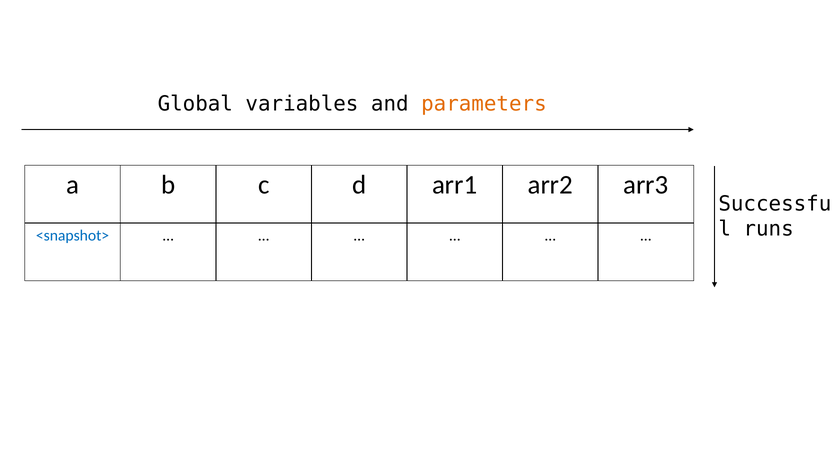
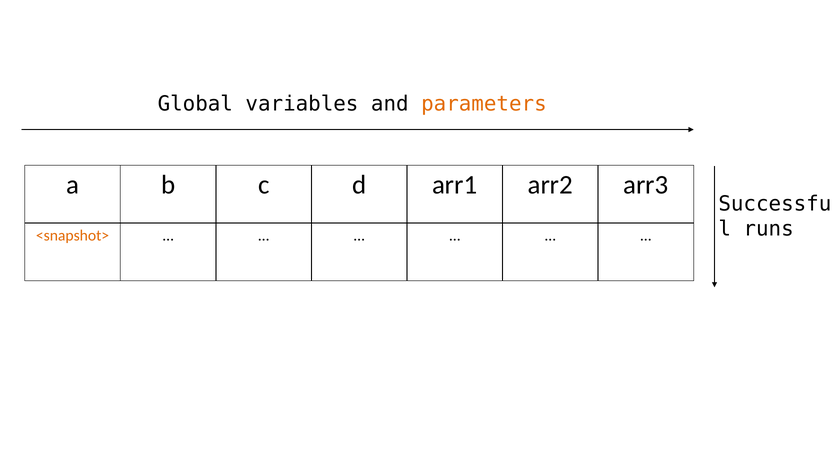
<snapshot> colour: blue -> orange
